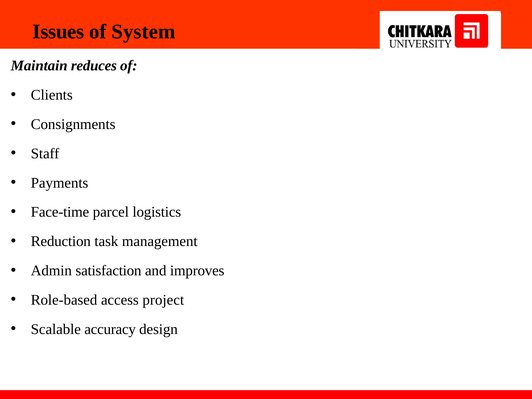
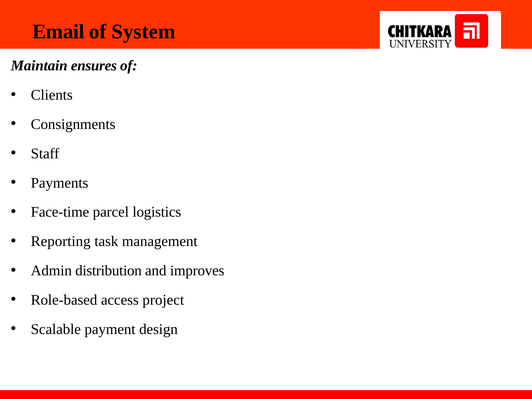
Issues: Issues -> Email
reduces: reduces -> ensures
Reduction: Reduction -> Reporting
satisfaction: satisfaction -> distribution
accuracy: accuracy -> payment
